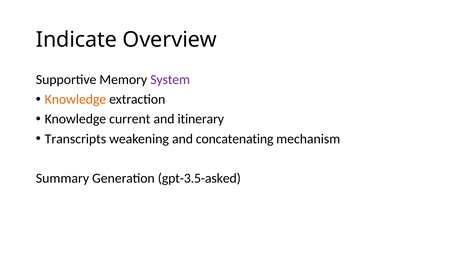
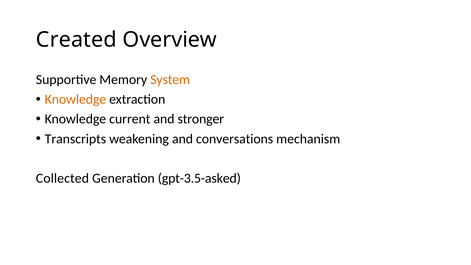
Indicate: Indicate -> Created
System colour: purple -> orange
itinerary: itinerary -> stronger
concatenating: concatenating -> conversations
Summary: Summary -> Collected
